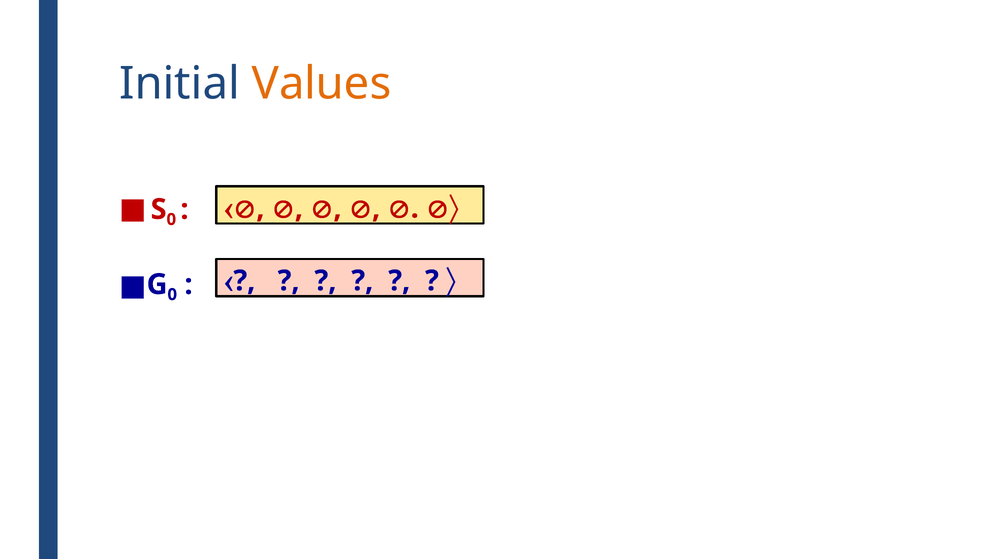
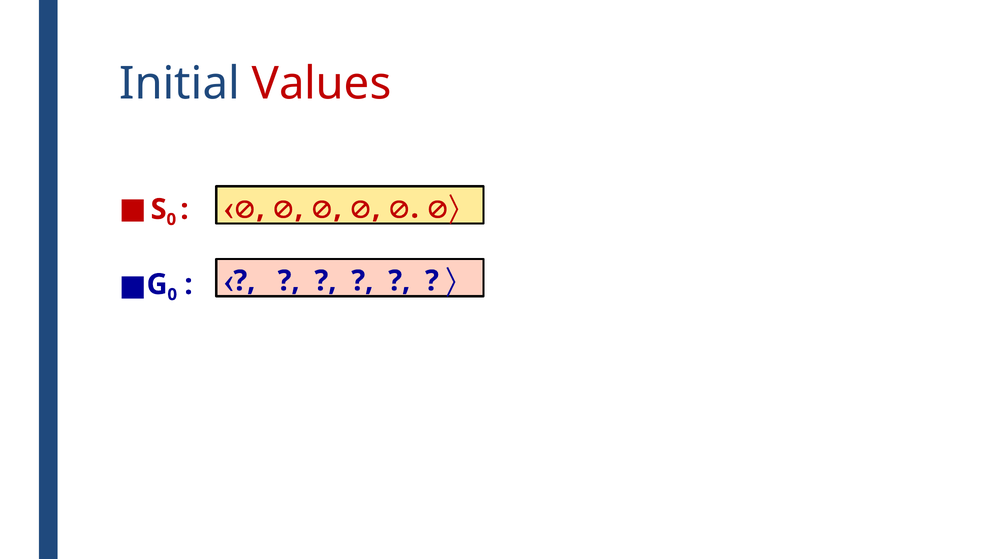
Values colour: orange -> red
